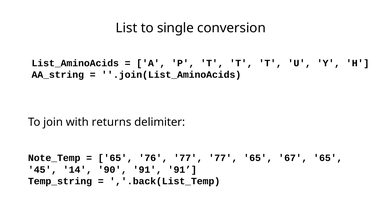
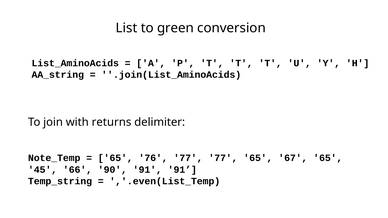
single: single -> green
14: 14 -> 66
,'.back(List_Temp: ,'.back(List_Temp -> ,'.even(List_Temp
